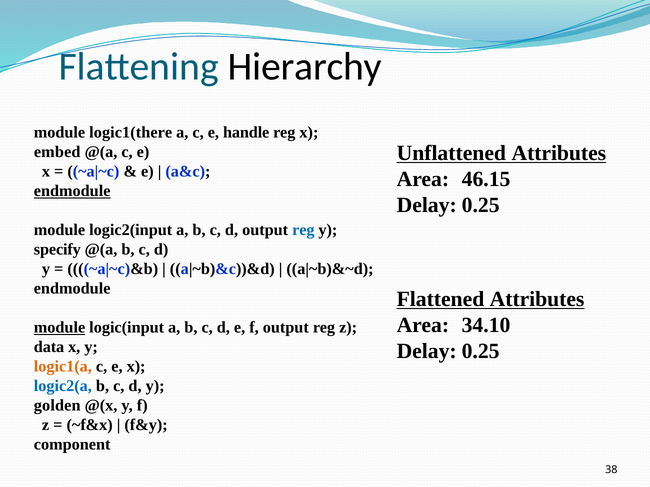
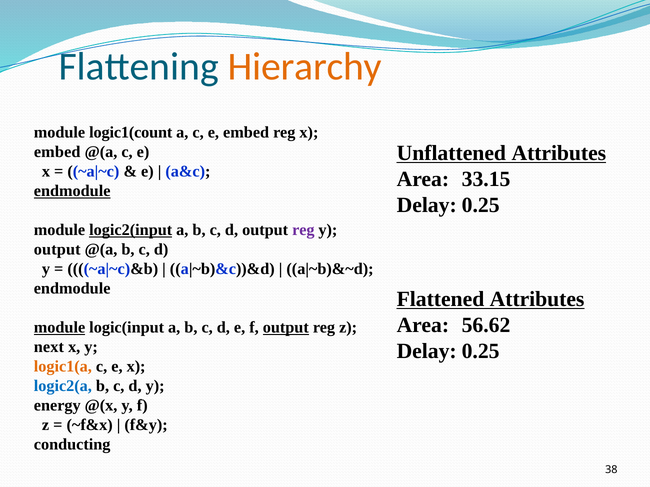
Hierarchy colour: black -> orange
logic1(there: logic1(there -> logic1(count
e handle: handle -> embed
46.15: 46.15 -> 33.15
logic2(input underline: none -> present
reg at (303, 230) colour: blue -> purple
specify at (57, 250): specify -> output
34.10: 34.10 -> 56.62
output at (286, 328) underline: none -> present
data: data -> next
golden: golden -> energy
component: component -> conducting
